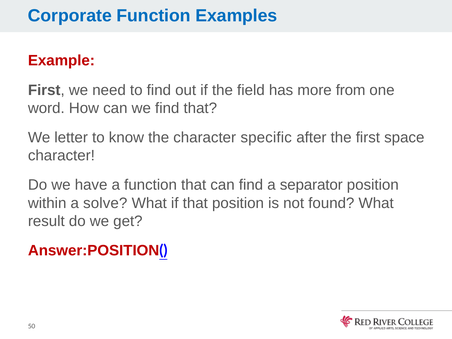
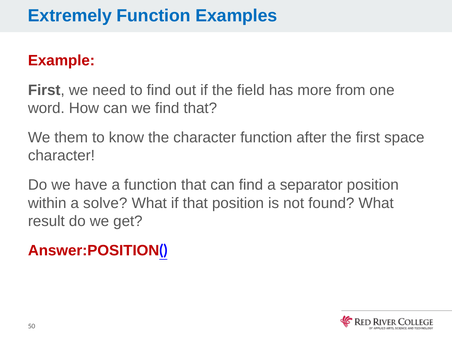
Corporate: Corporate -> Extremely
letter: letter -> them
character specific: specific -> function
